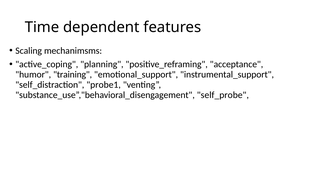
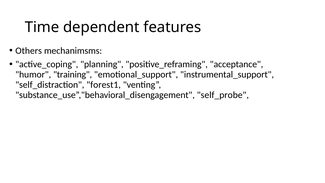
Scaling: Scaling -> Others
probe1: probe1 -> forest1
